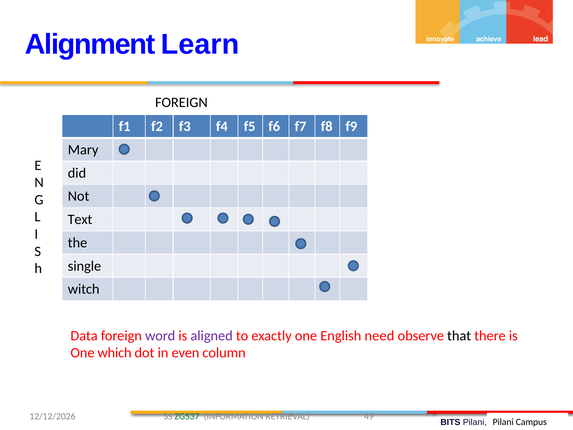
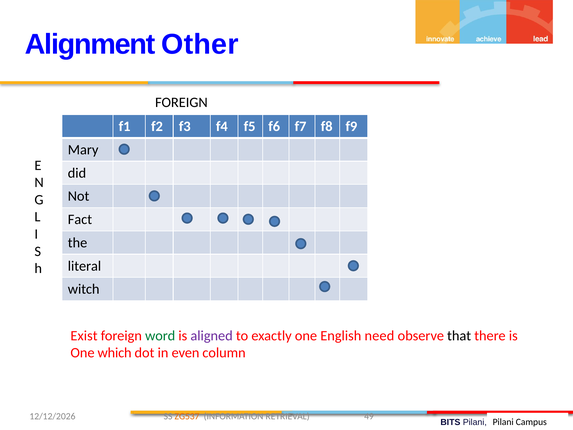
Learn: Learn -> Other
Text: Text -> Fact
single: single -> literal
Data: Data -> Exist
word colour: purple -> green
ZG537 colour: green -> orange
